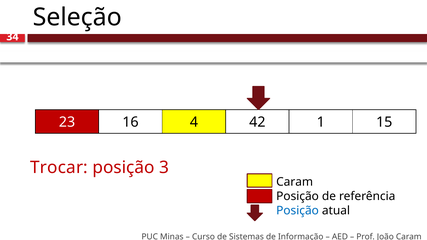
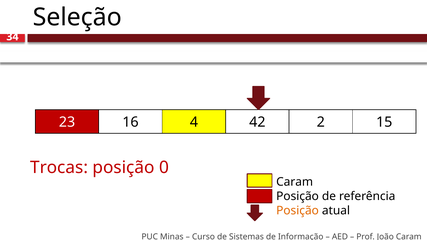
1: 1 -> 2
Trocar: Trocar -> Trocas
3: 3 -> 0
Posição at (298, 211) colour: blue -> orange
